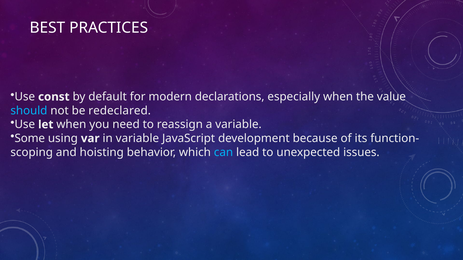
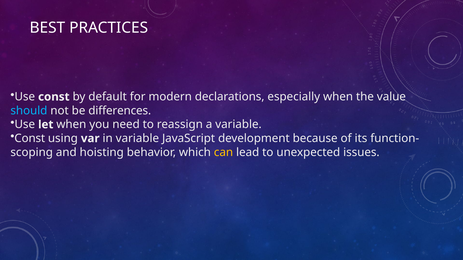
redeclared: redeclared -> differences
Some at (30, 139): Some -> Const
can colour: light blue -> yellow
